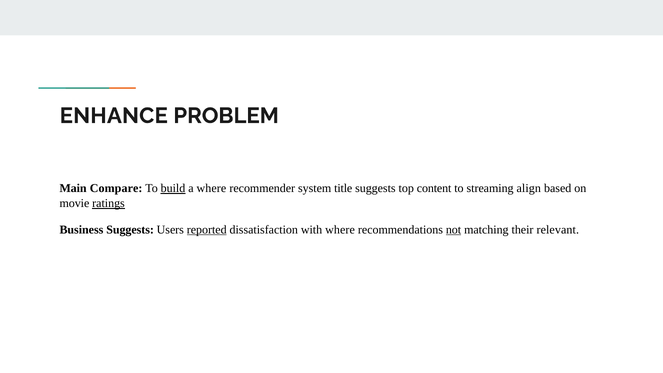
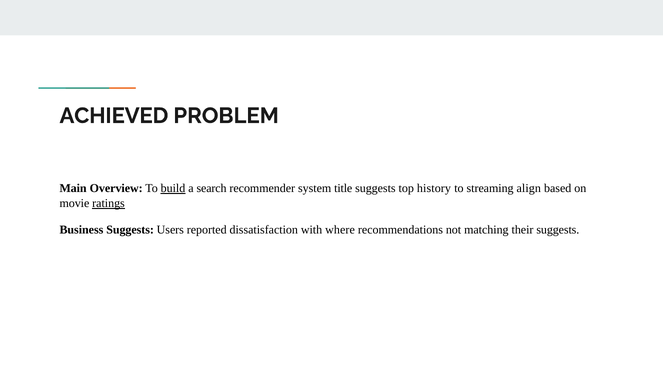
ENHANCE: ENHANCE -> ACHIEVED
Compare: Compare -> Overview
a where: where -> search
content: content -> history
reported underline: present -> none
not underline: present -> none
their relevant: relevant -> suggests
